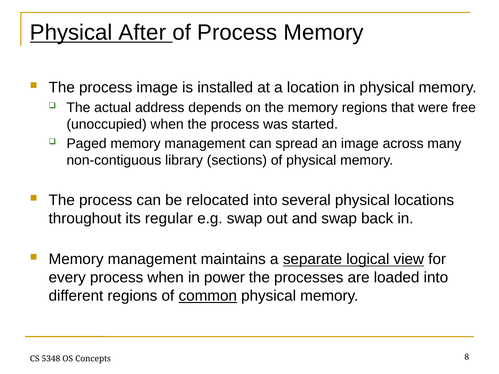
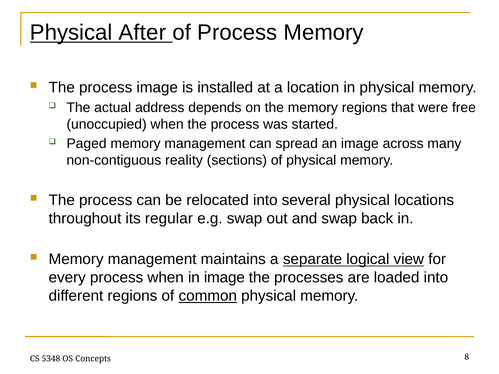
library: library -> reality
in power: power -> image
